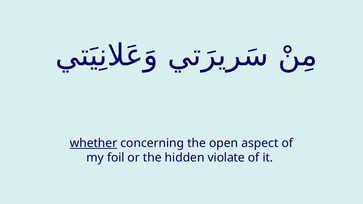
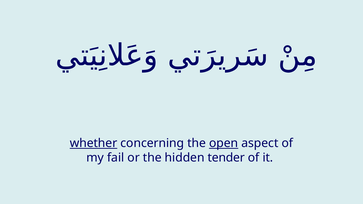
open underline: none -> present
foil: foil -> fail
violate: violate -> tender
